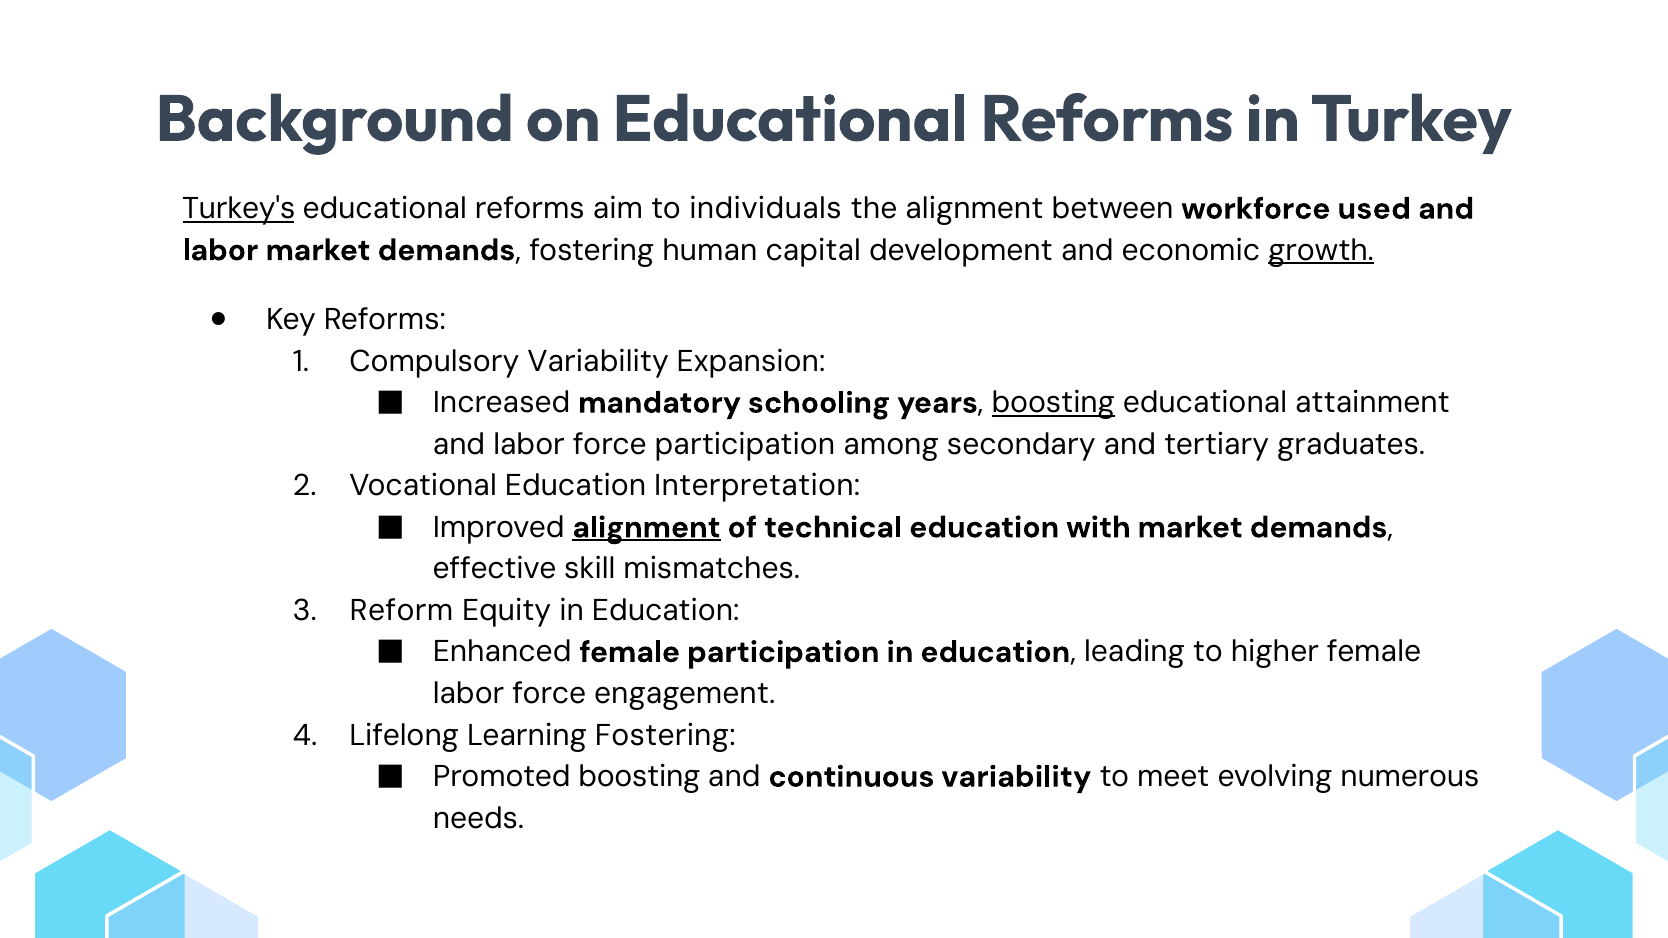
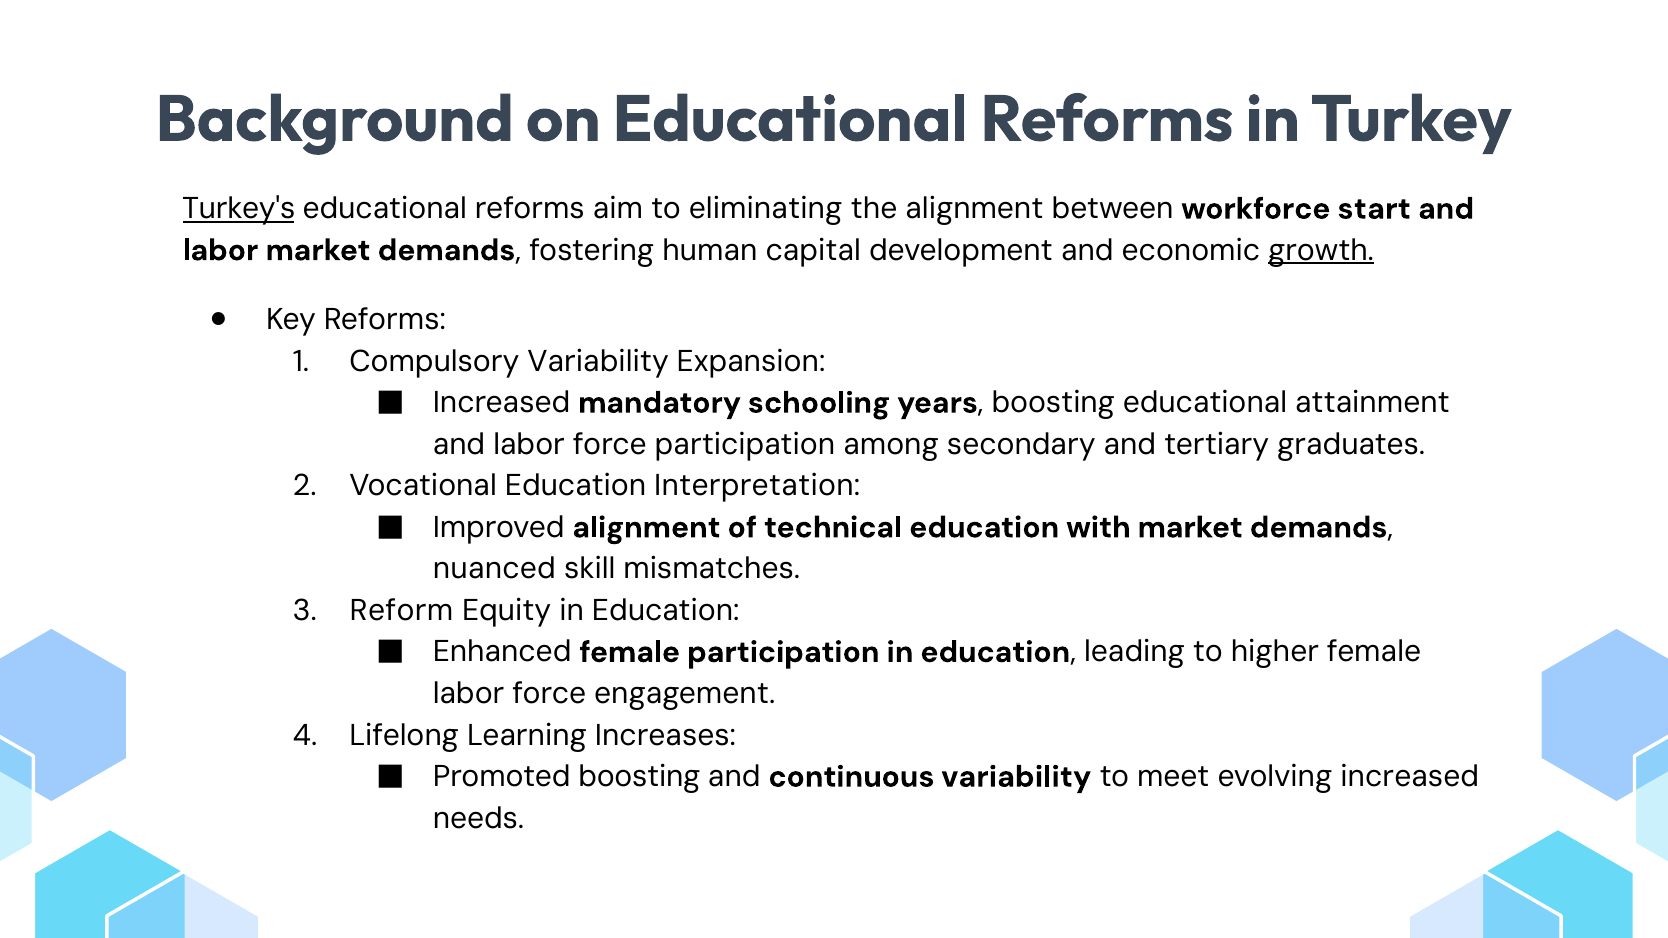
individuals: individuals -> eliminating
used: used -> start
boosting at (1053, 403) underline: present -> none
alignment at (647, 527) underline: present -> none
effective: effective -> nuanced
Learning Fostering: Fostering -> Increases
evolving numerous: numerous -> increased
